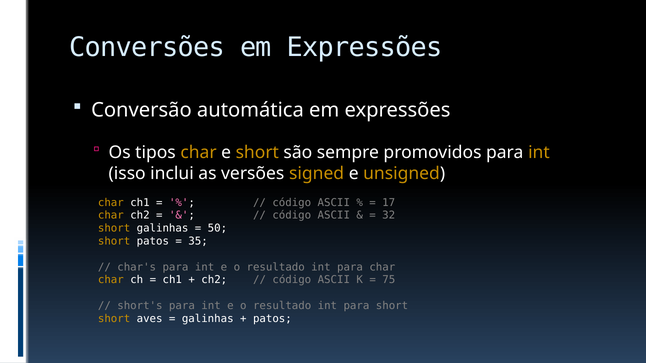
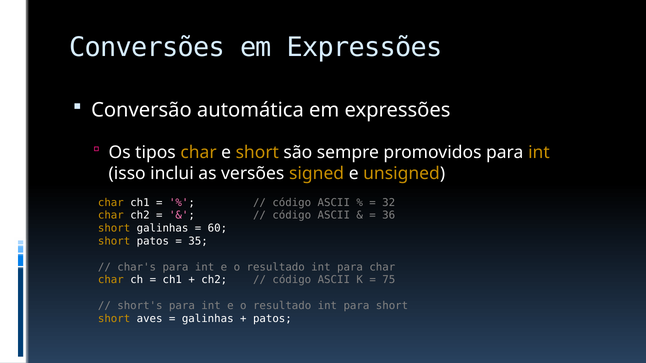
17: 17 -> 32
32: 32 -> 36
50: 50 -> 60
